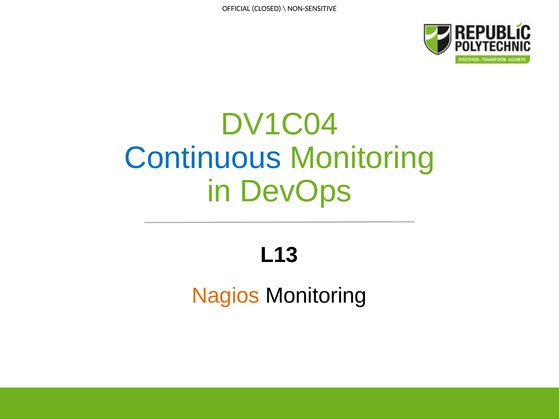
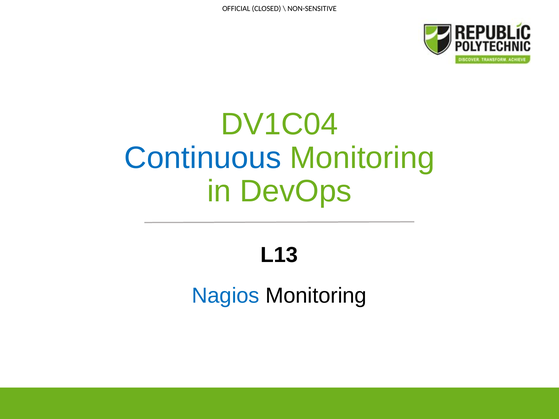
Nagios colour: orange -> blue
